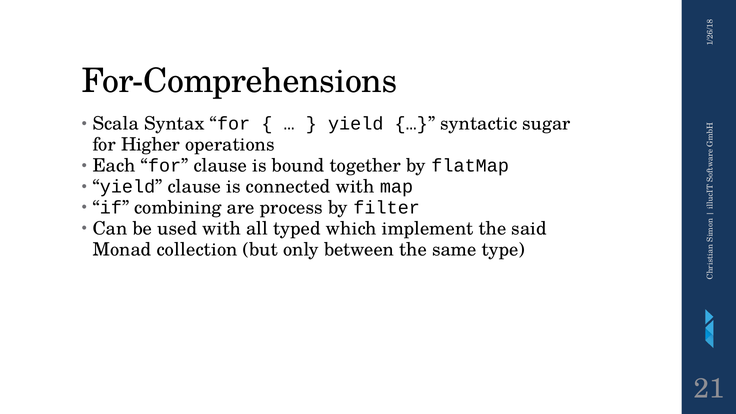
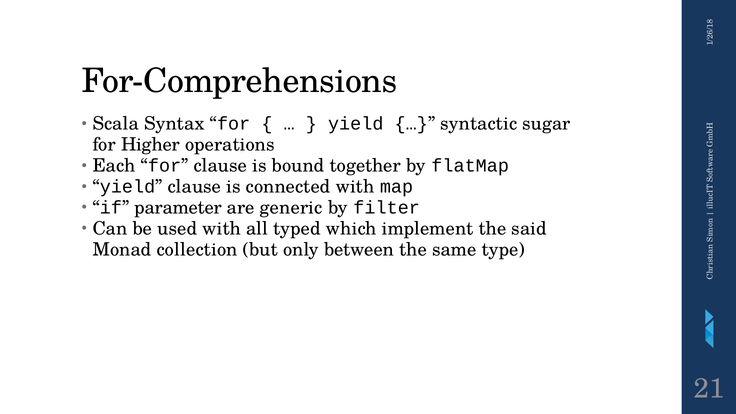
combining: combining -> parameter
process: process -> generic
